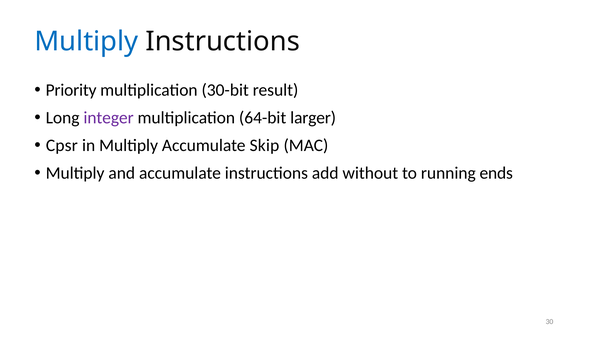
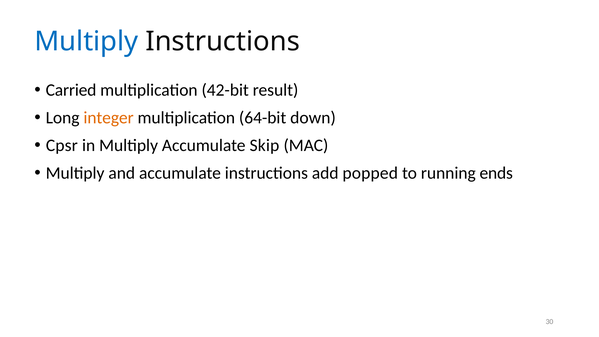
Priority: Priority -> Carried
30-bit: 30-bit -> 42-bit
integer colour: purple -> orange
larger: larger -> down
without: without -> popped
